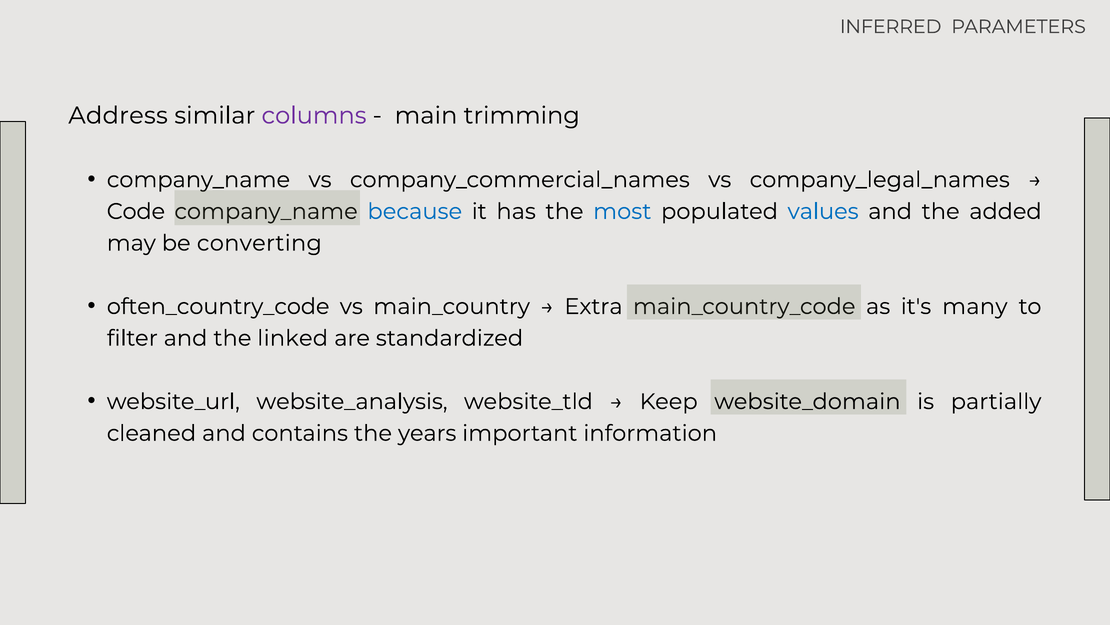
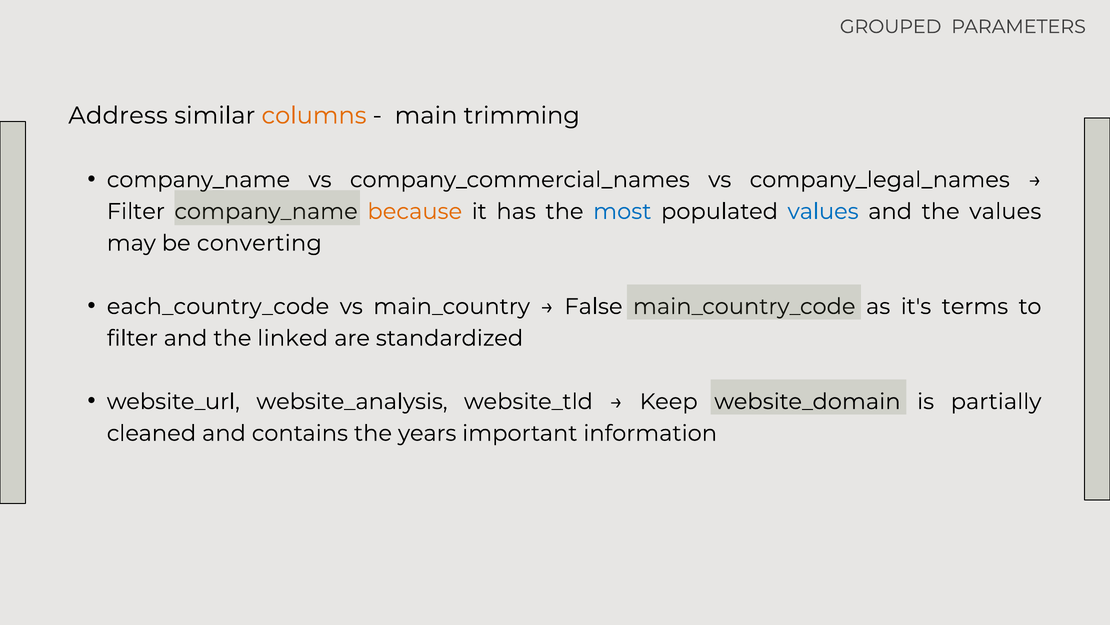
INFERRED: INFERRED -> GROUPED
columns colour: purple -> orange
Code at (136, 211): Code -> Filter
because colour: blue -> orange
the added: added -> values
often_country_code: often_country_code -> each_country_code
Extra: Extra -> False
many: many -> terms
